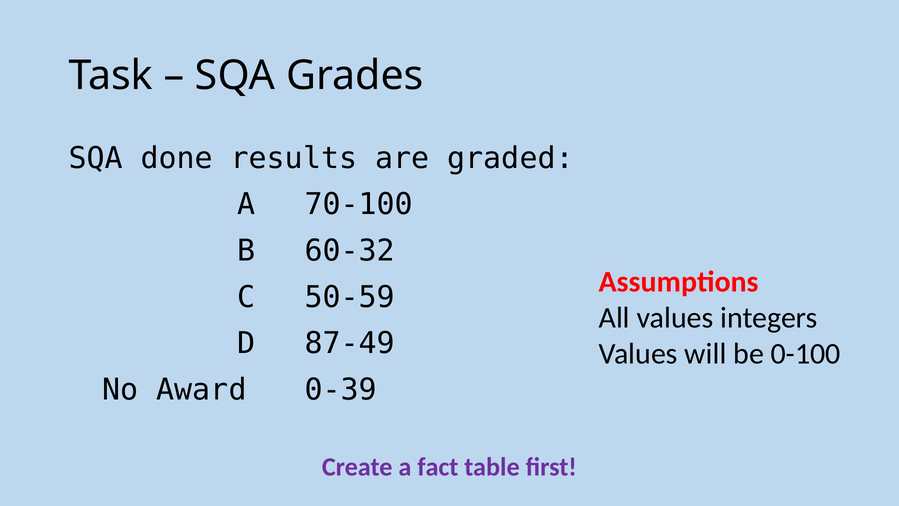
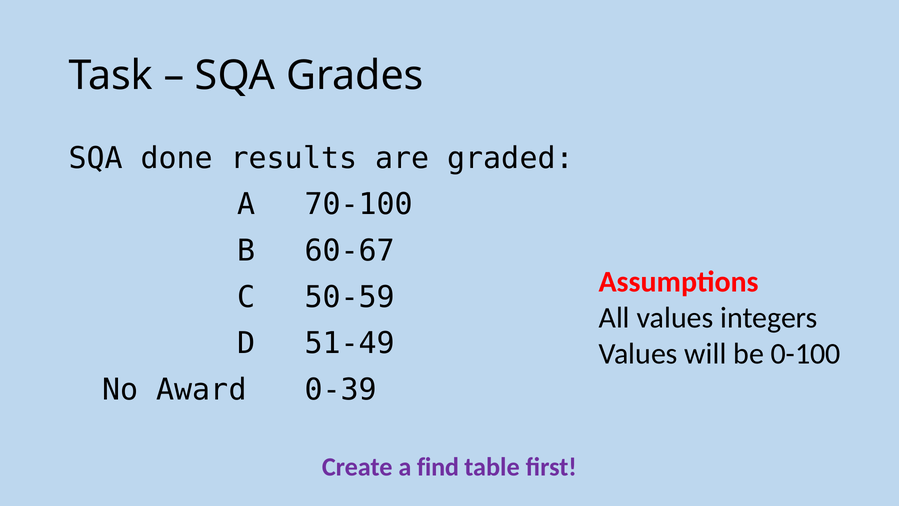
60-32: 60-32 -> 60-67
87-49: 87-49 -> 51-49
fact: fact -> find
